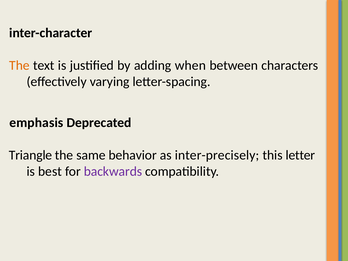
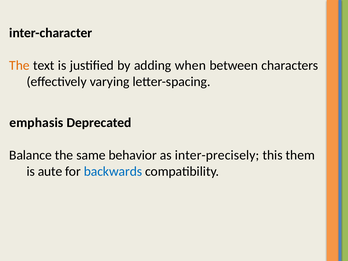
Triangle: Triangle -> Balance
letter: letter -> them
best: best -> aute
backwards colour: purple -> blue
